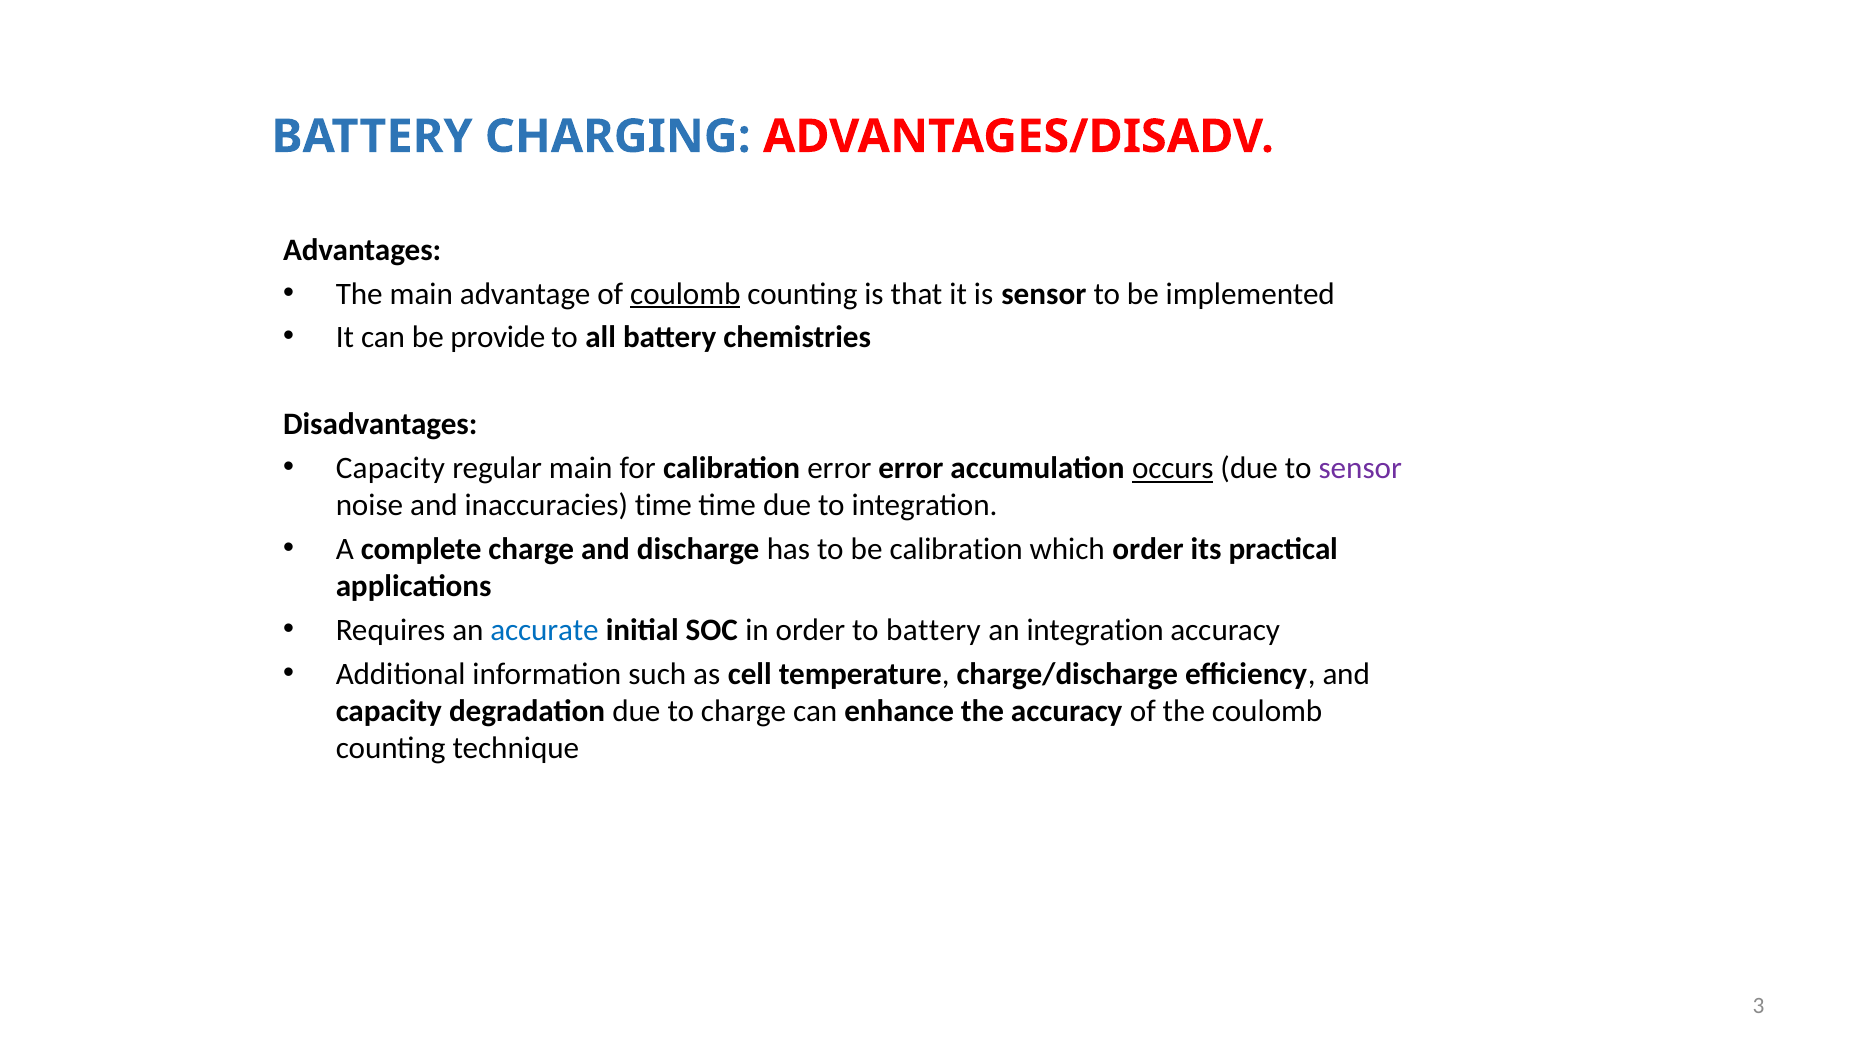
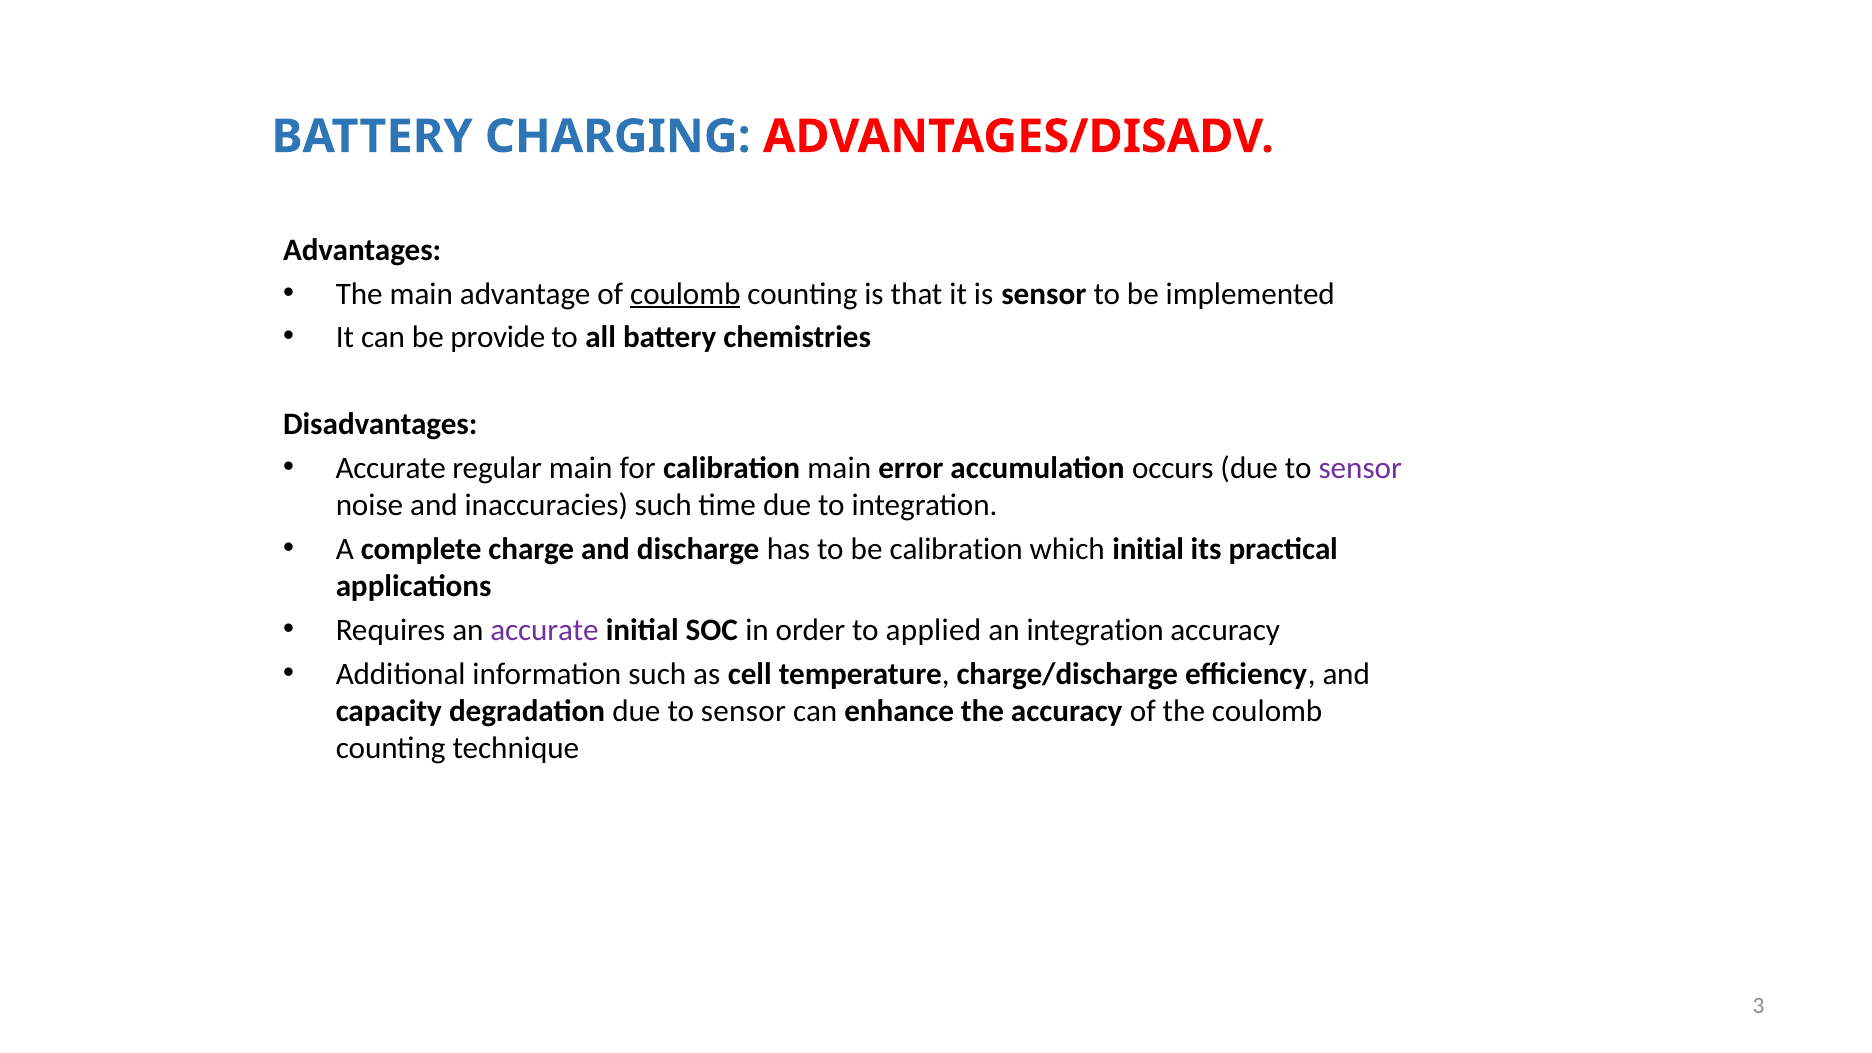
Capacity at (390, 468): Capacity -> Accurate
calibration error: error -> main
occurs underline: present -> none
inaccuracies time: time -> such
which order: order -> initial
accurate at (544, 630) colour: blue -> purple
to battery: battery -> applied
degradation due to charge: charge -> sensor
